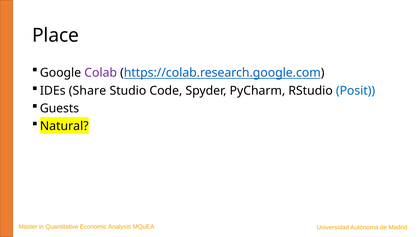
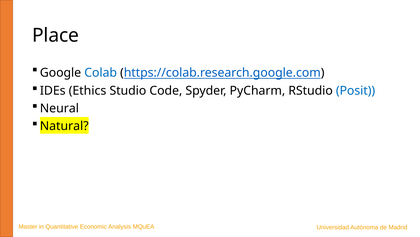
Colab colour: purple -> blue
Share: Share -> Ethics
Guests: Guests -> Neural
